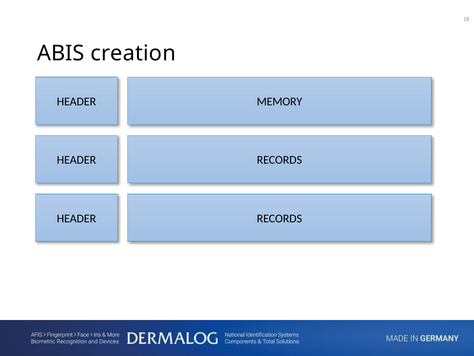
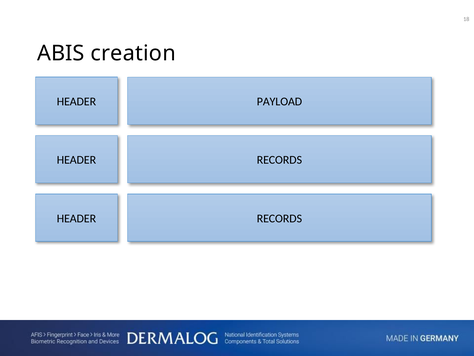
MEMORY: MEMORY -> PAYLOAD
